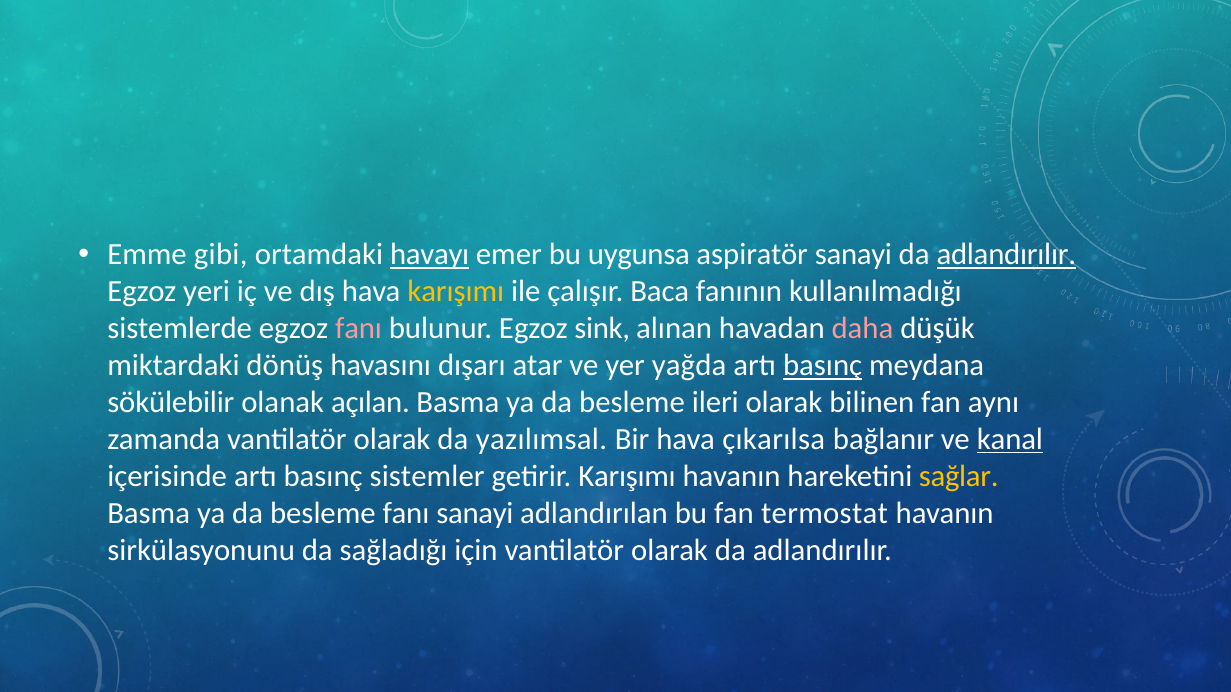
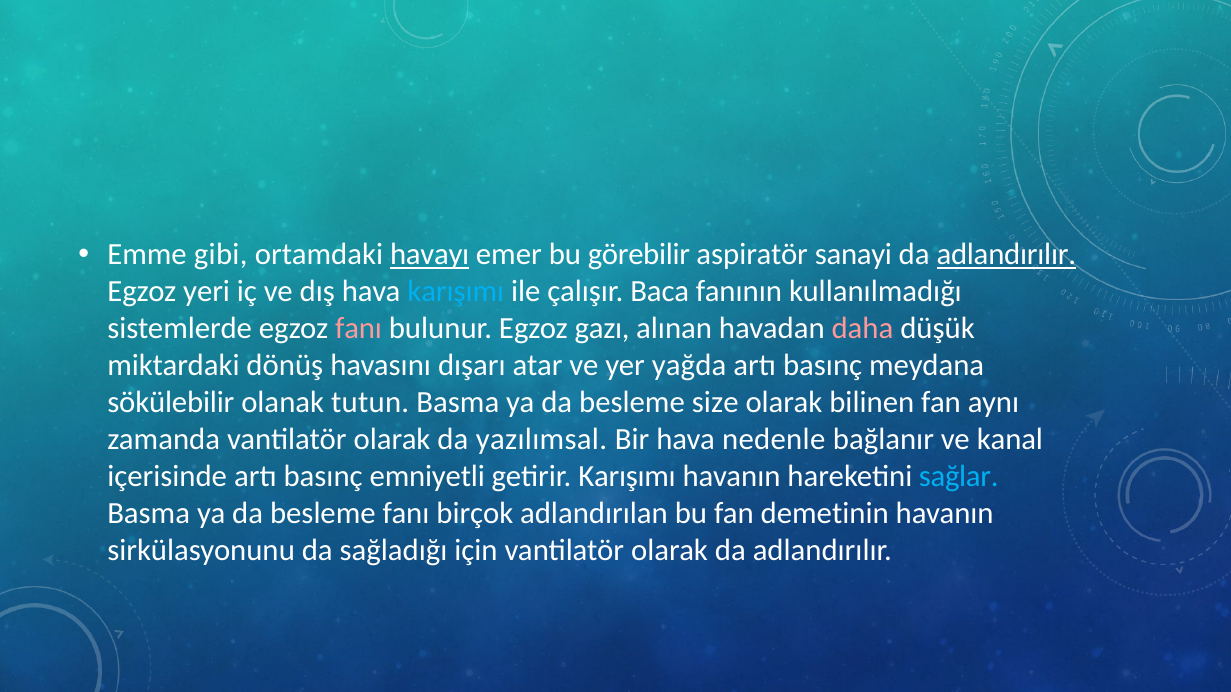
uygunsa: uygunsa -> görebilir
karışımı at (456, 292) colour: yellow -> light blue
sink: sink -> gazı
basınç at (823, 366) underline: present -> none
açılan: açılan -> tutun
ileri: ileri -> size
çıkarılsa: çıkarılsa -> nedenle
kanal underline: present -> none
sistemler: sistemler -> emniyetli
sağlar colour: yellow -> light blue
fanı sanayi: sanayi -> birçok
termostat: termostat -> demetinin
